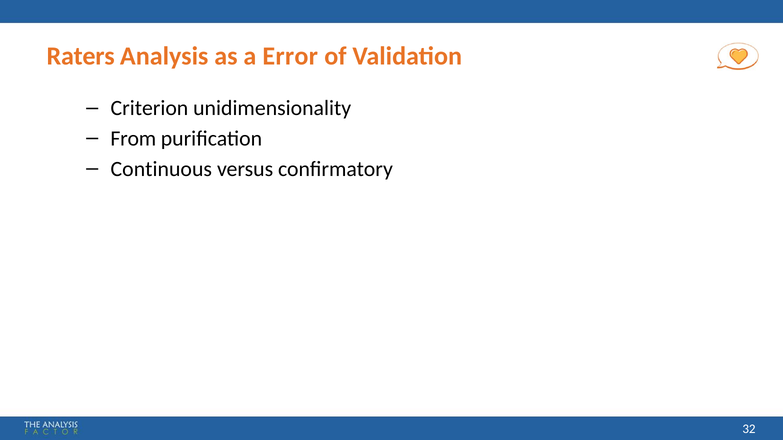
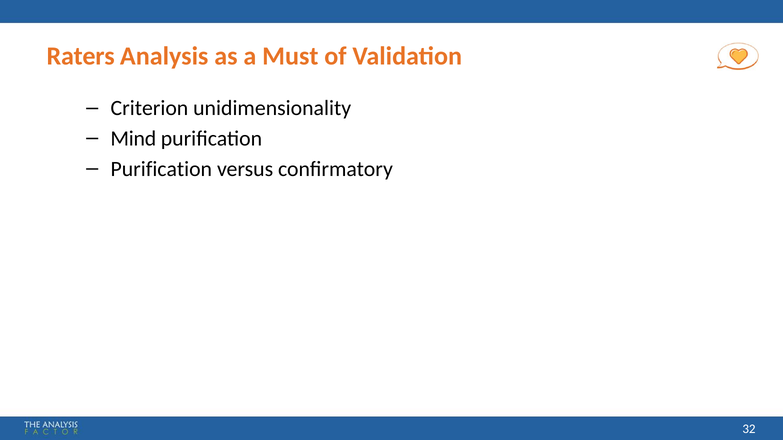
Error: Error -> Must
From: From -> Mind
Continuous at (161, 169): Continuous -> Purification
